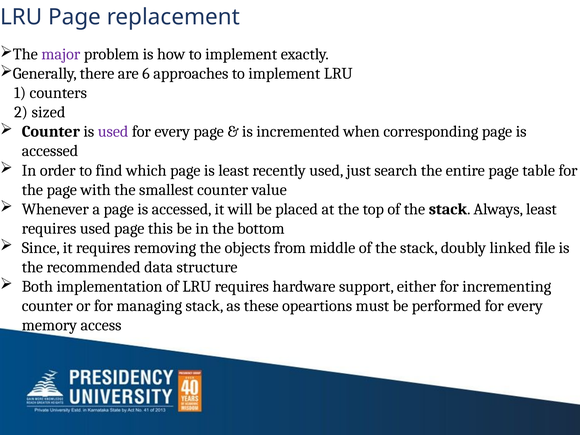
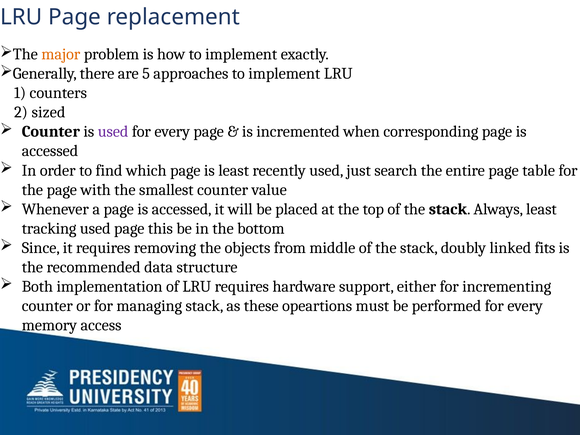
major colour: purple -> orange
6: 6 -> 5
requires at (49, 228): requires -> tracking
file: file -> fits
